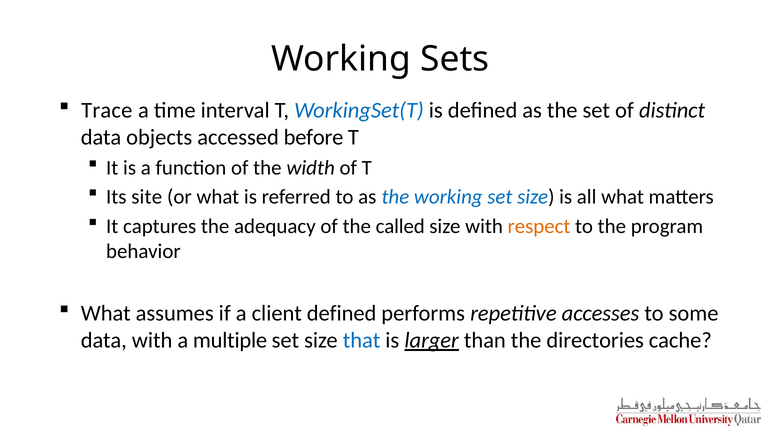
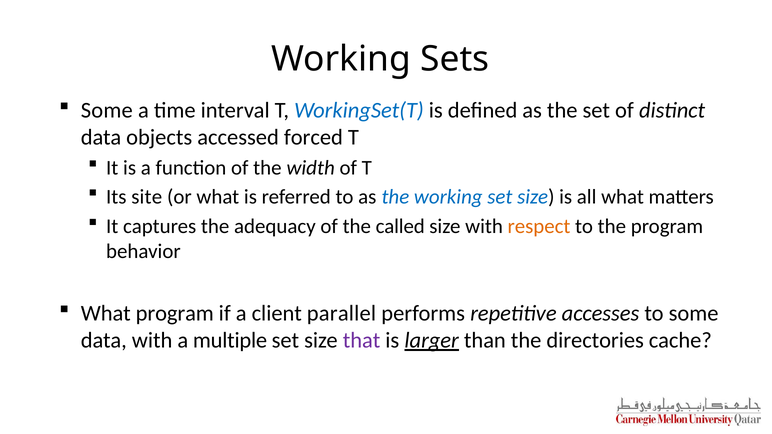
Trace at (107, 111): Trace -> Some
before: before -> forced
What assumes: assumes -> program
client defined: defined -> parallel
that colour: blue -> purple
